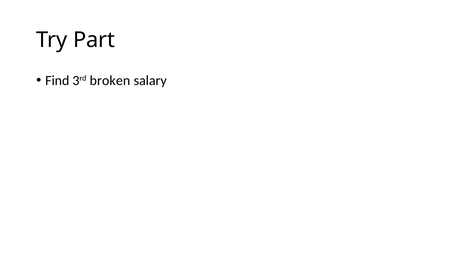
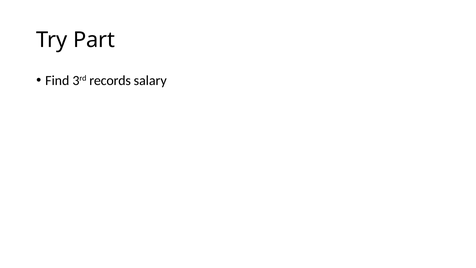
broken: broken -> records
